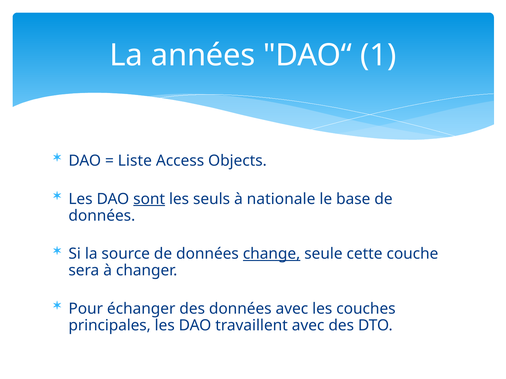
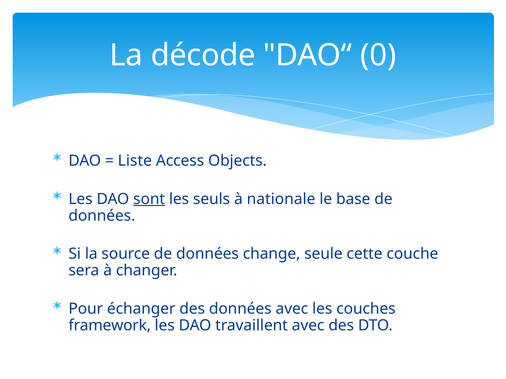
années: années -> décode
1: 1 -> 0
change underline: present -> none
principales: principales -> framework
